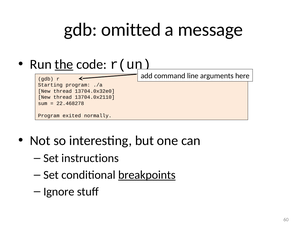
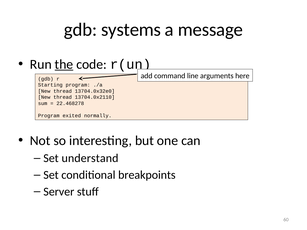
omitted: omitted -> systems
instructions: instructions -> understand
breakpoints underline: present -> none
Ignore: Ignore -> Server
